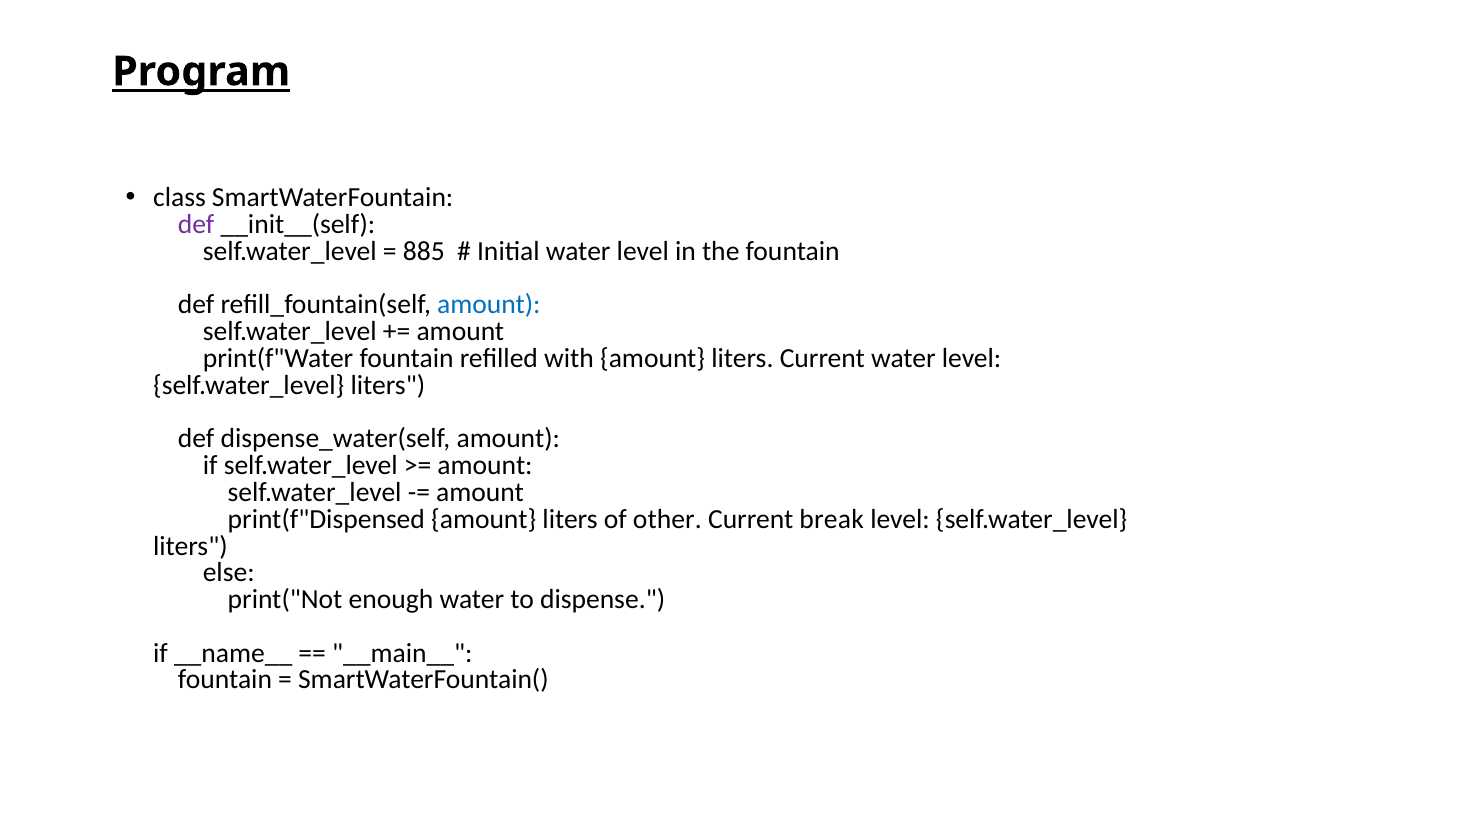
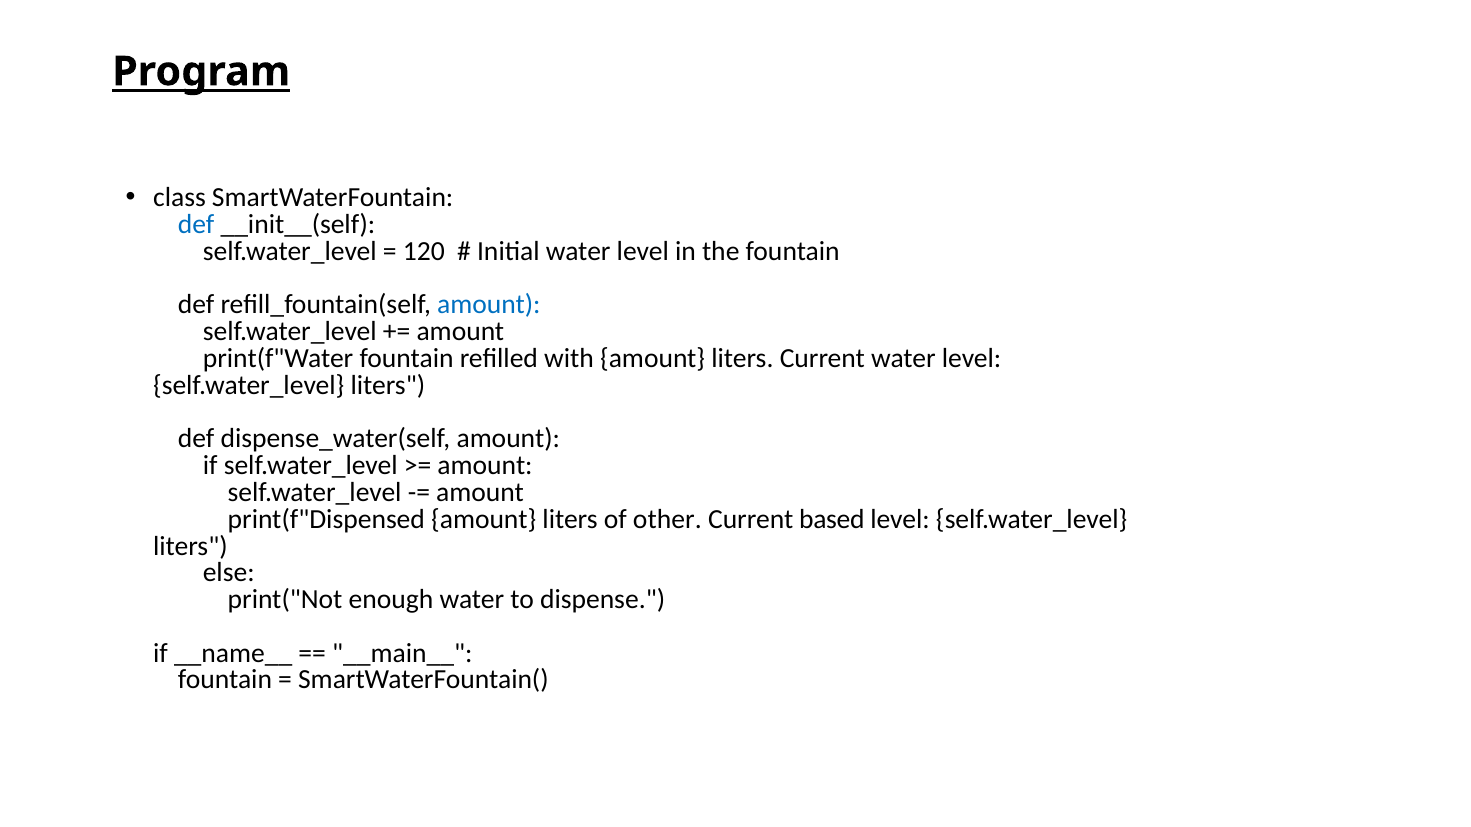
def at (196, 225) colour: purple -> blue
885: 885 -> 120
break: break -> based
